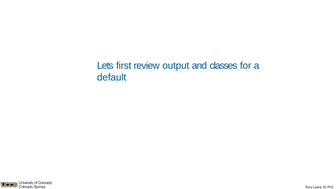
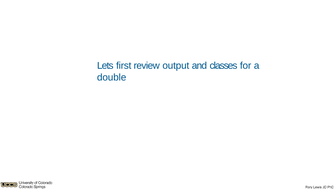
default: default -> double
